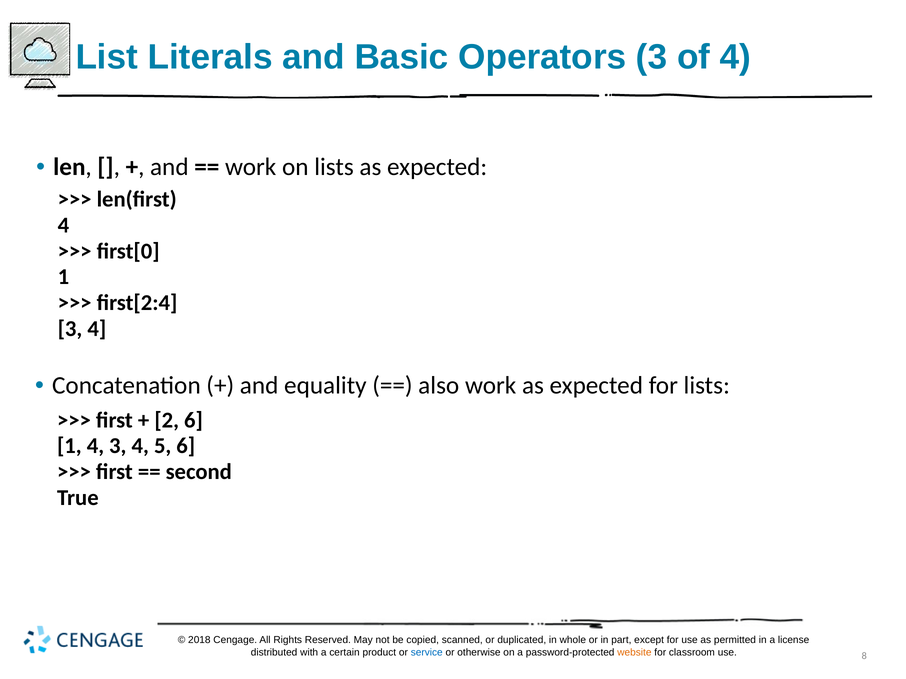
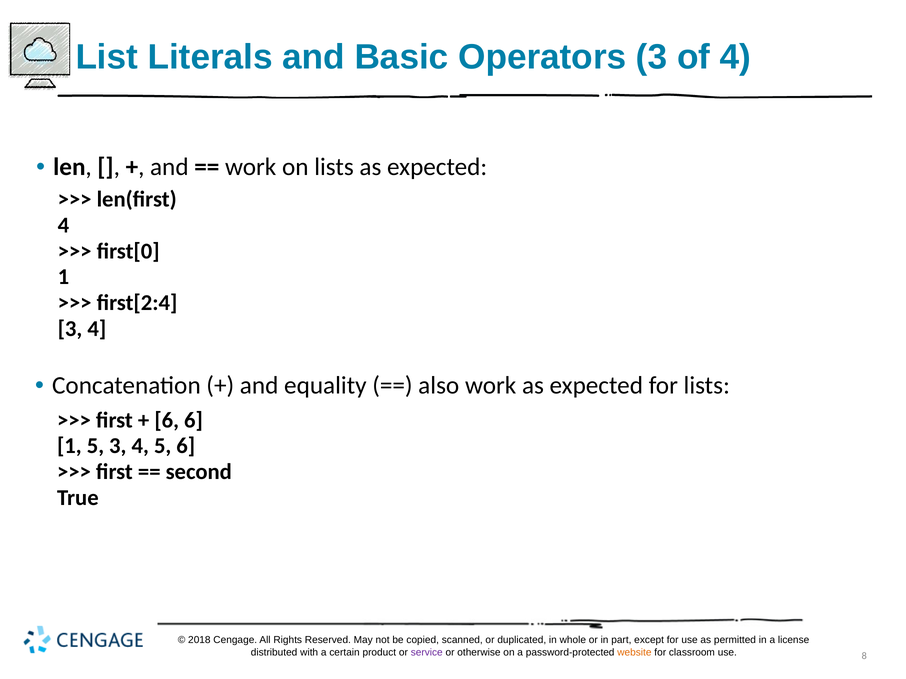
2 at (167, 421): 2 -> 6
1 4: 4 -> 5
service colour: blue -> purple
